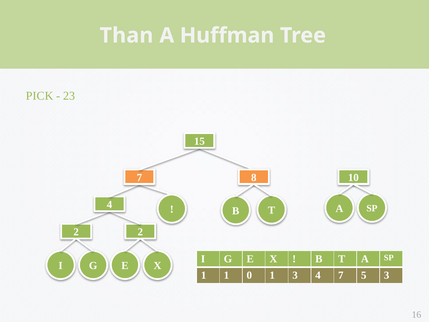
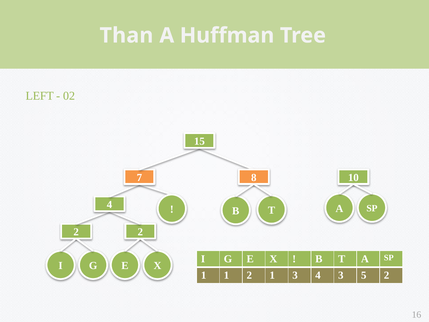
PICK: PICK -> LEFT
23: 23 -> 02
1 0: 0 -> 2
3 4 7: 7 -> 3
5 3: 3 -> 2
